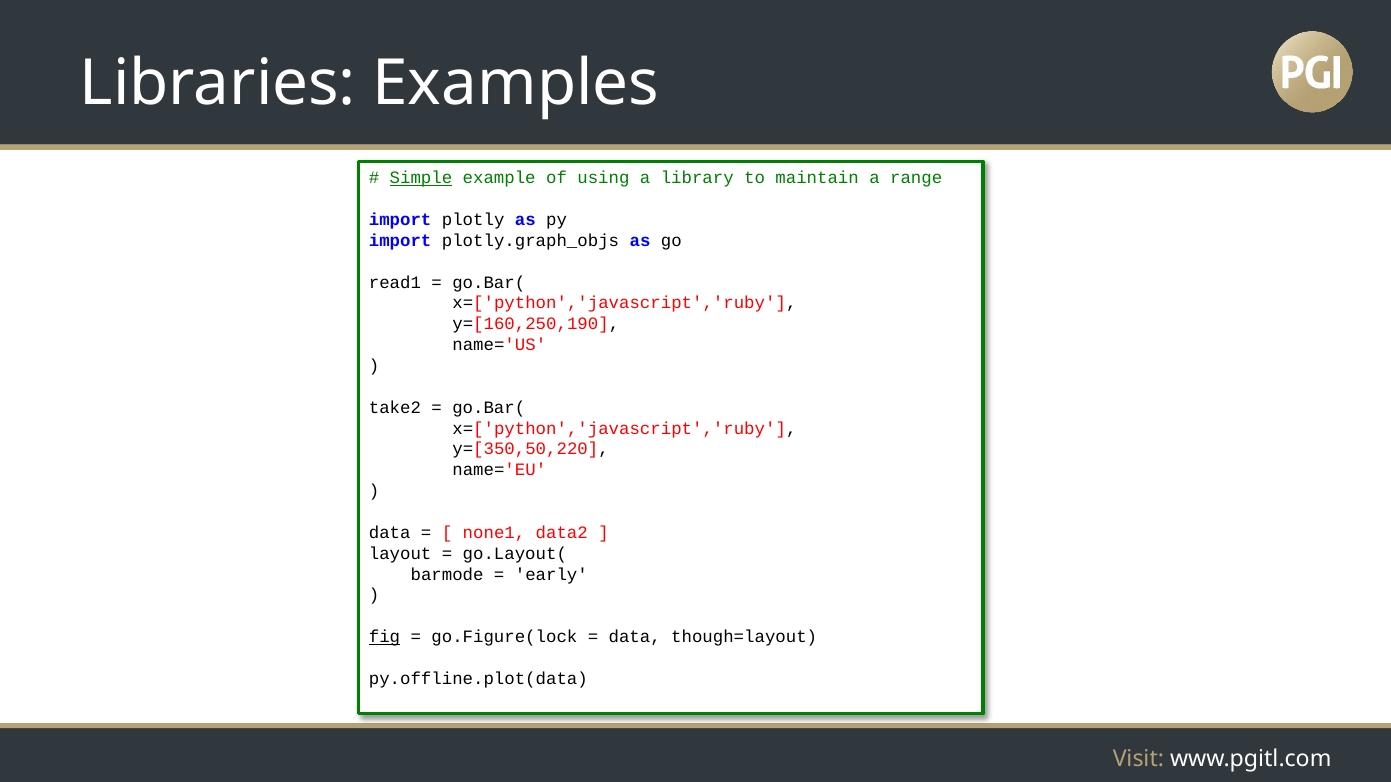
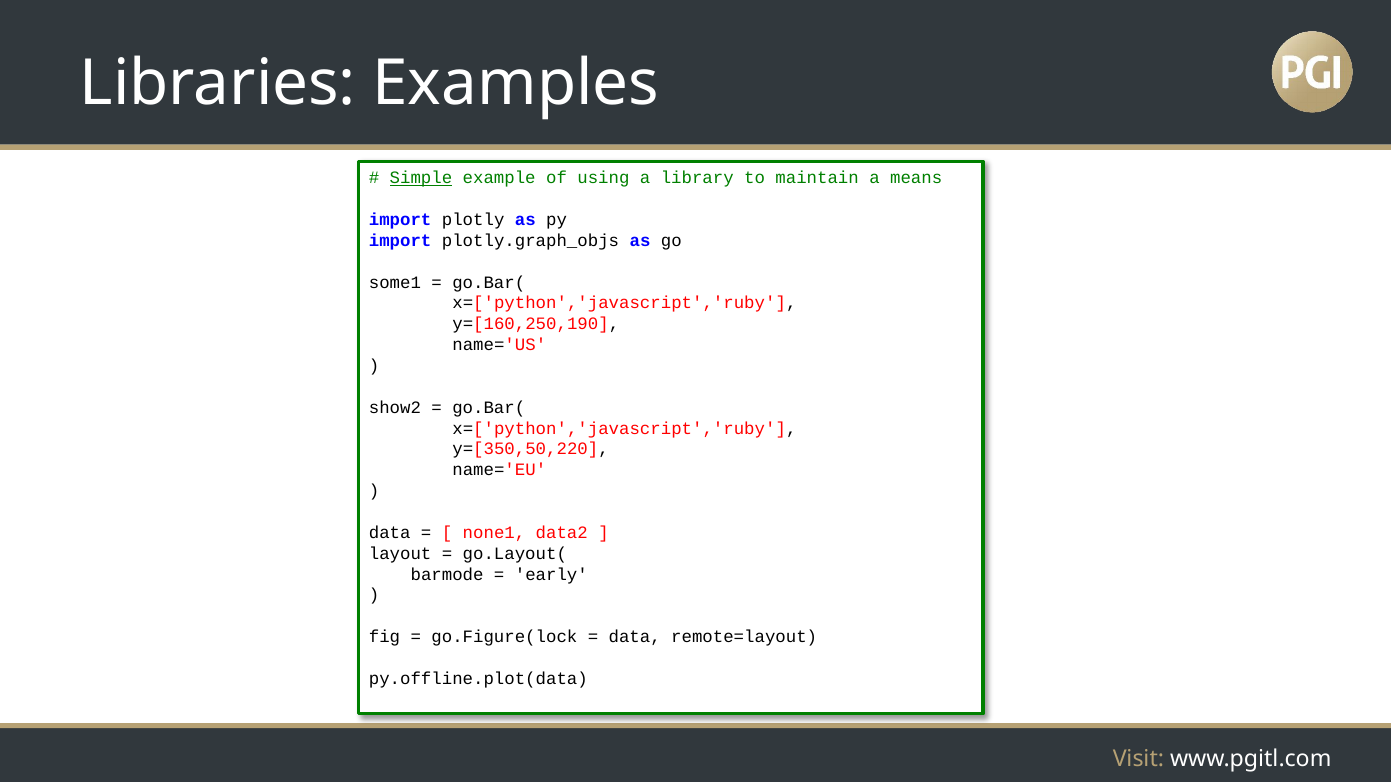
range: range -> means
read1: read1 -> some1
take2: take2 -> show2
fig underline: present -> none
though=layout: though=layout -> remote=layout
